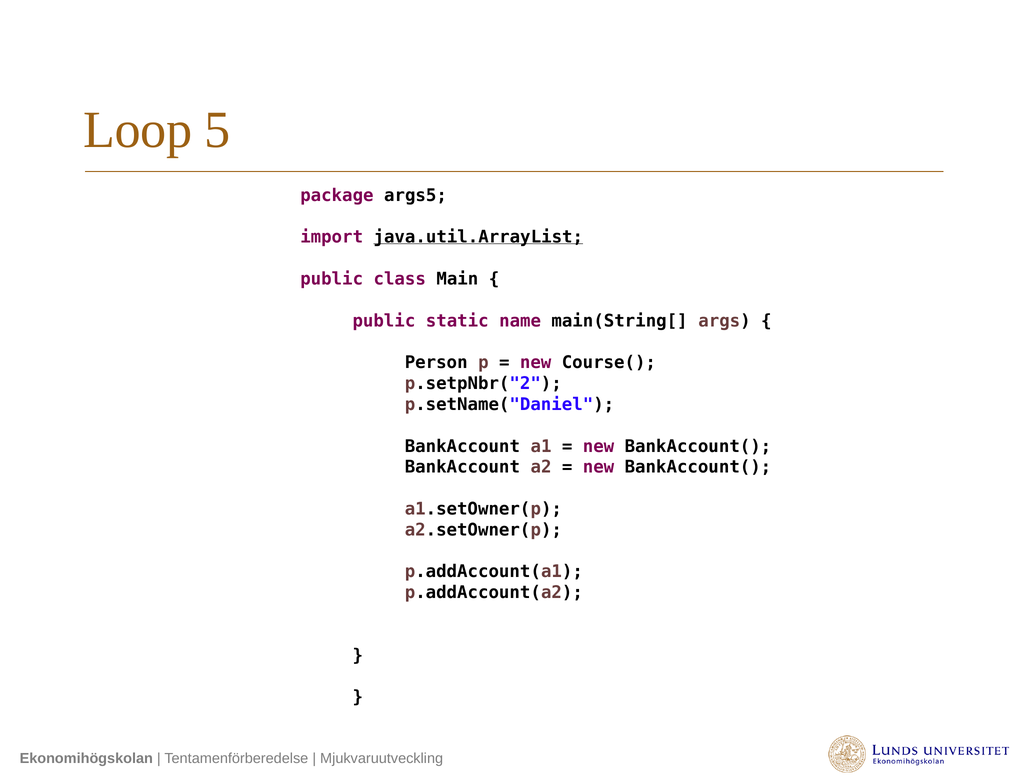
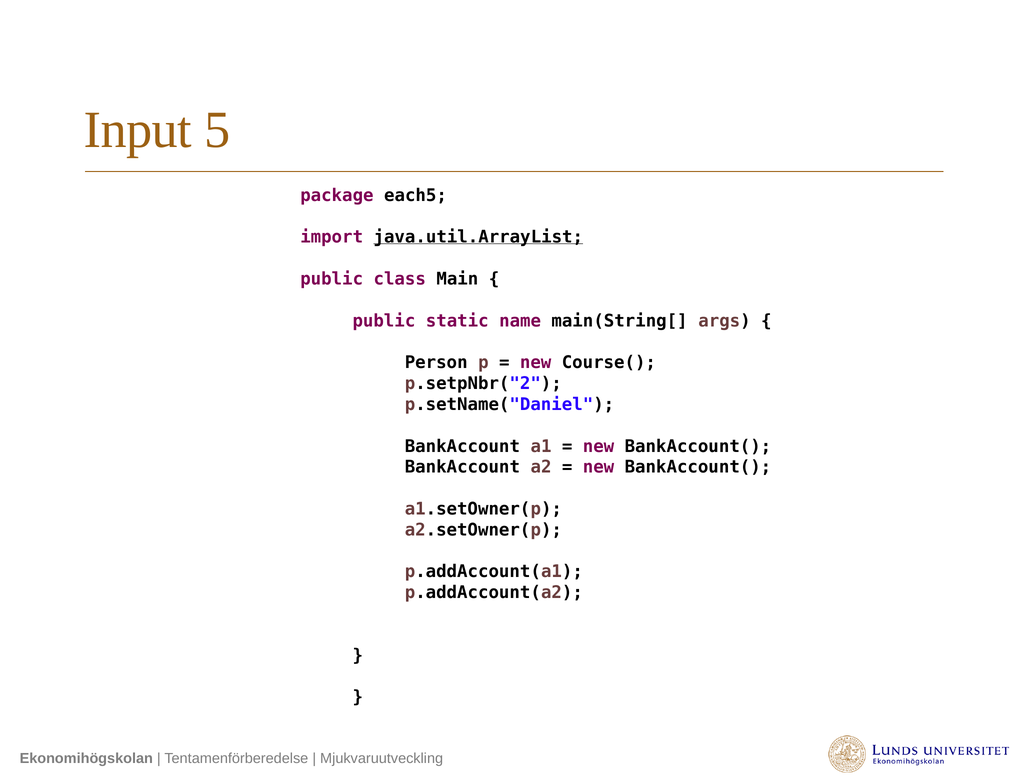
Loop: Loop -> Input
args5: args5 -> each5
